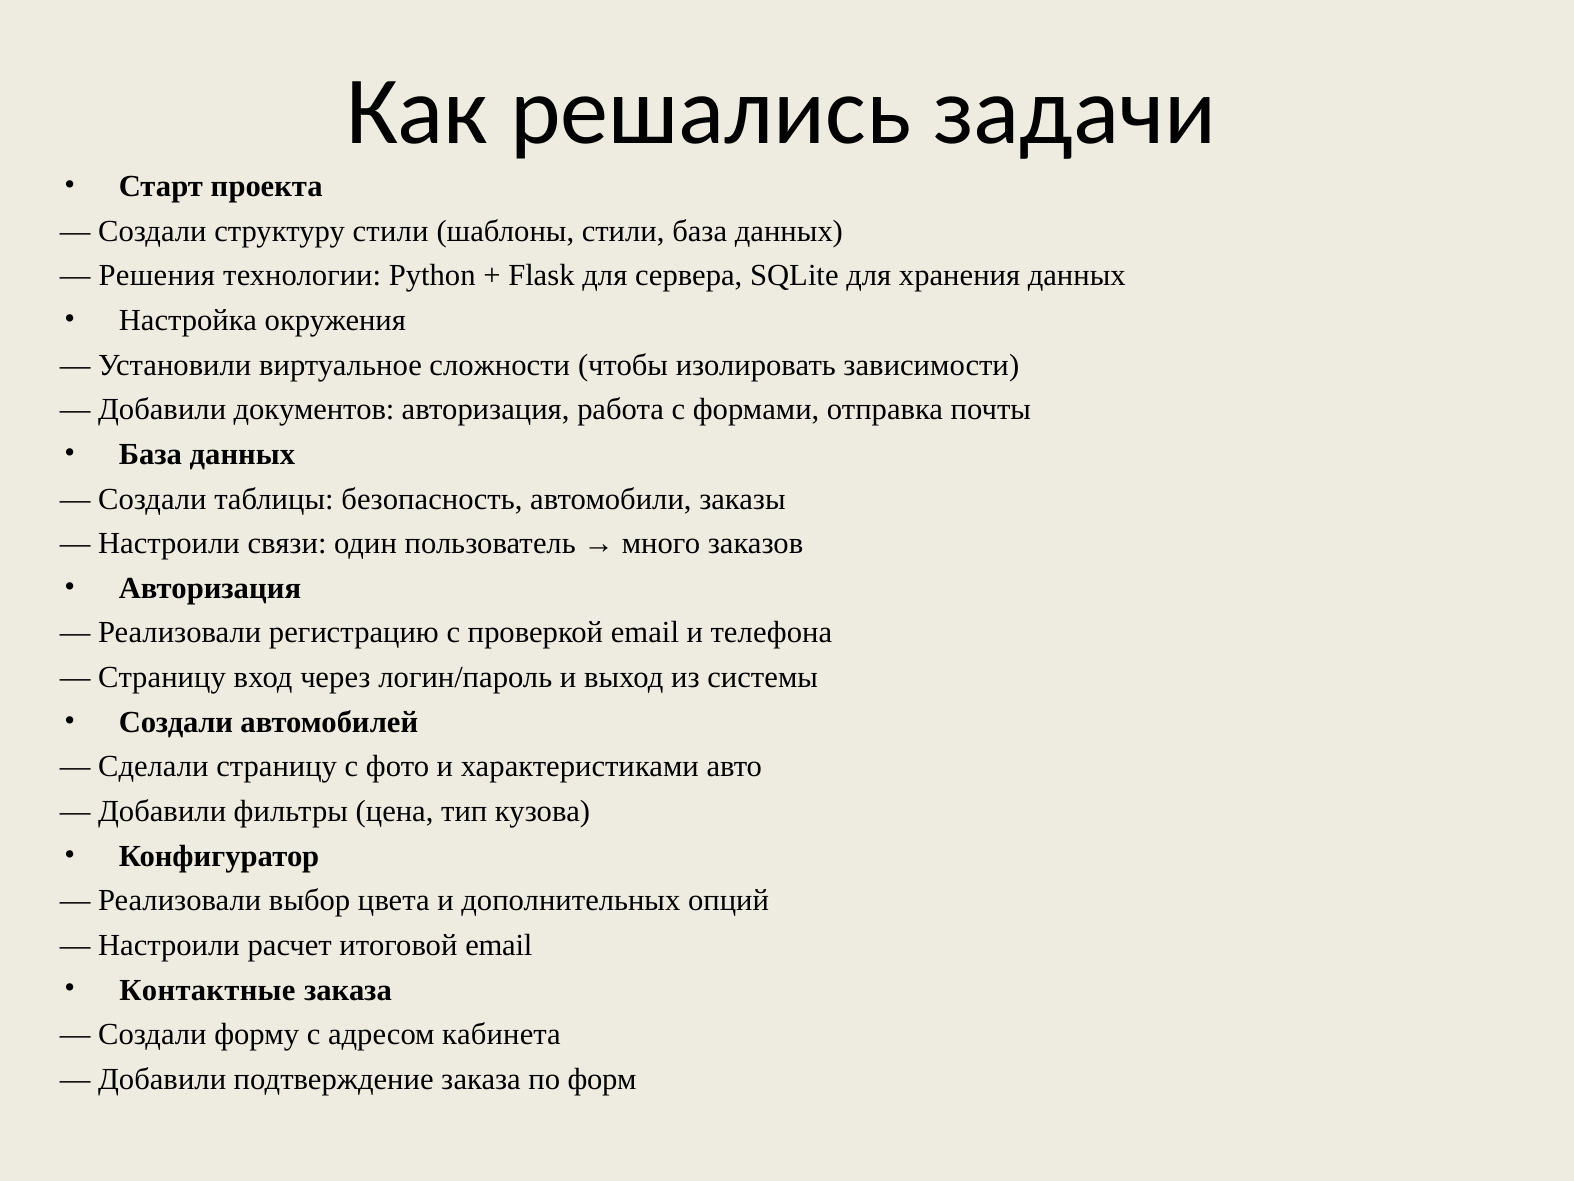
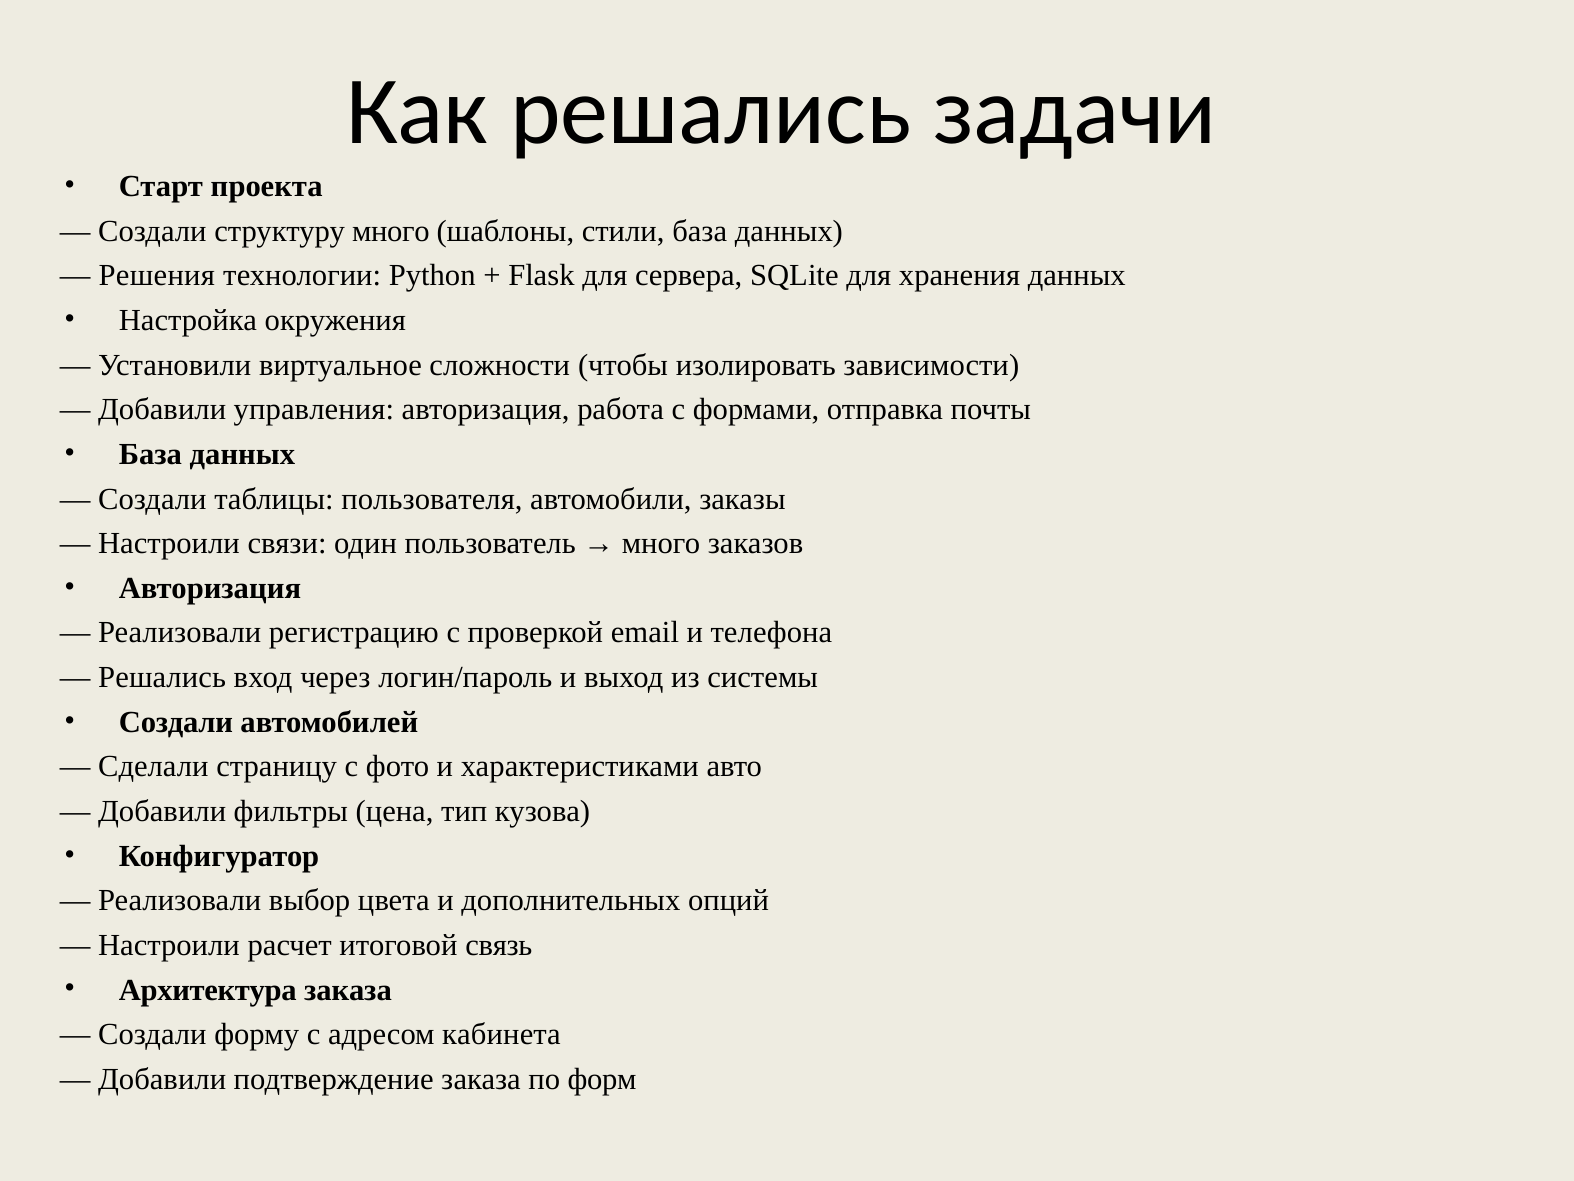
структуру стили: стили -> много
документов: документов -> управления
безопасность: безопасность -> пользователя
Страницу at (162, 677): Страницу -> Решались
итоговой email: email -> связь
Контактные: Контактные -> Архитектура
